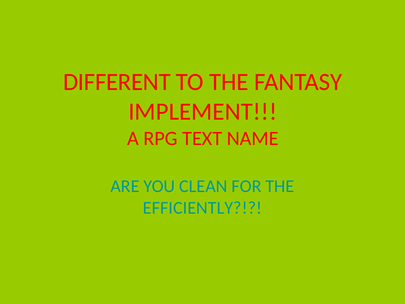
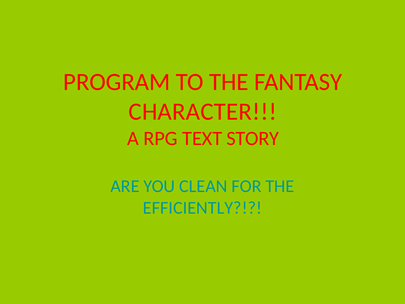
DIFFERENT: DIFFERENT -> PROGRAM
IMPLEMENT: IMPLEMENT -> CHARACTER
NAME: NAME -> STORY
